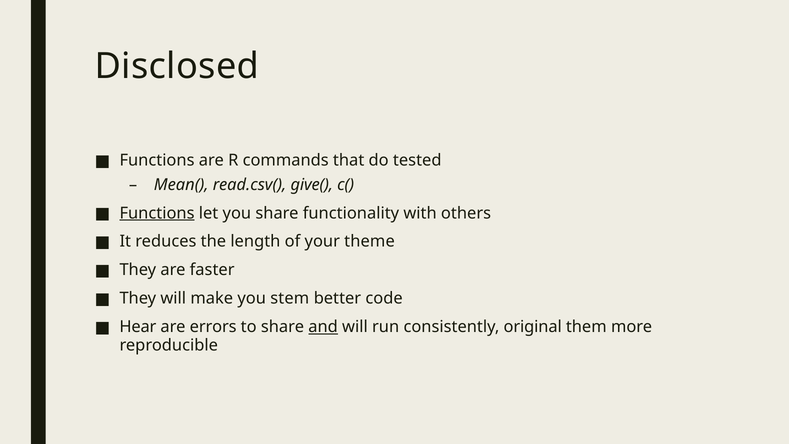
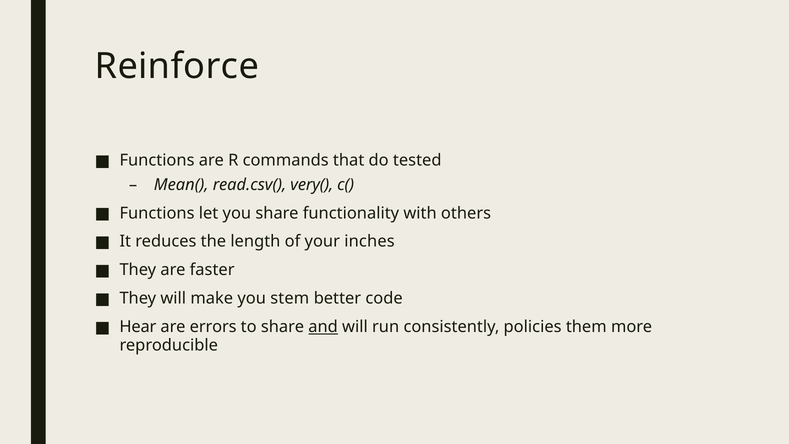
Disclosed: Disclosed -> Reinforce
give(: give( -> very(
Functions at (157, 213) underline: present -> none
theme: theme -> inches
original: original -> policies
